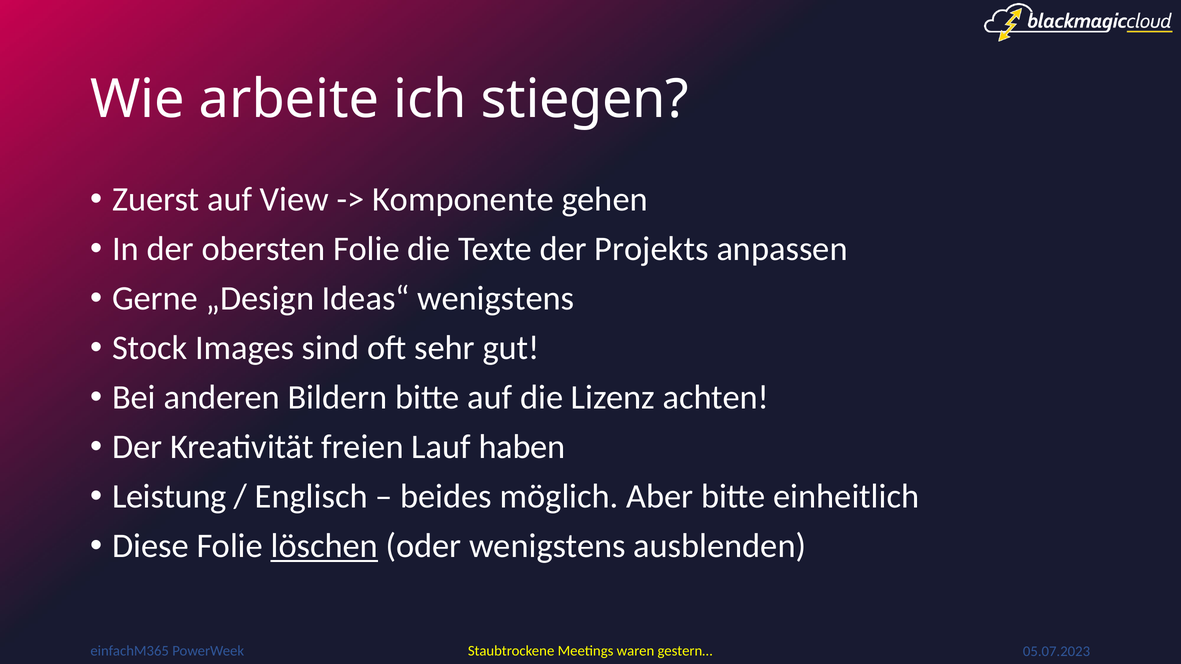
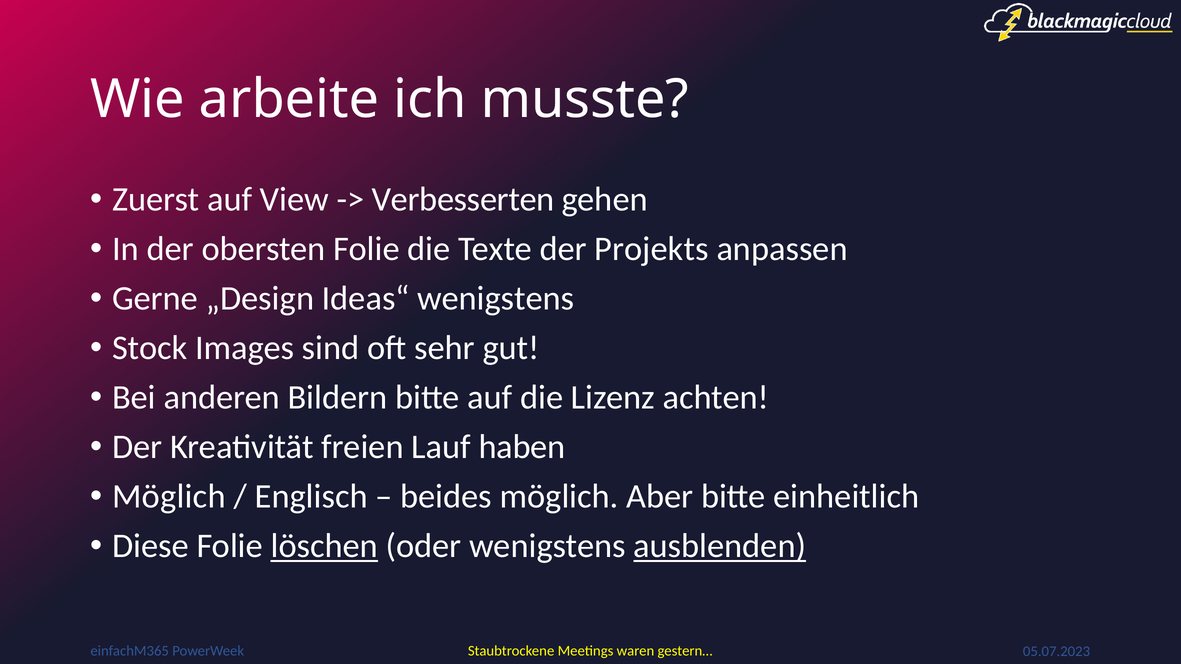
stiegen: stiegen -> musste
Komponente: Komponente -> Verbesserten
Leistung at (169, 497): Leistung -> Möglich
ausblenden underline: none -> present
